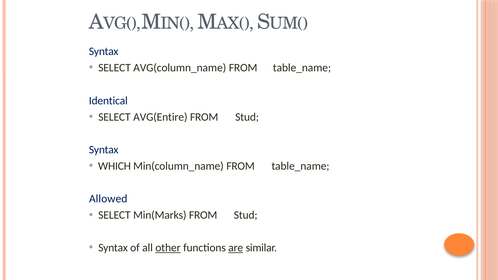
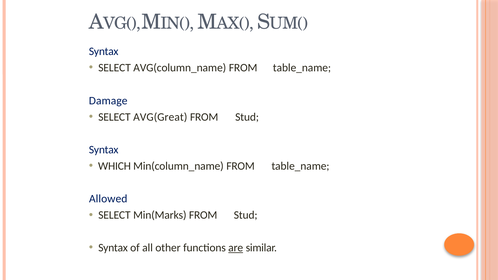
Identical: Identical -> Damage
AVG(Entire: AVG(Entire -> AVG(Great
other underline: present -> none
